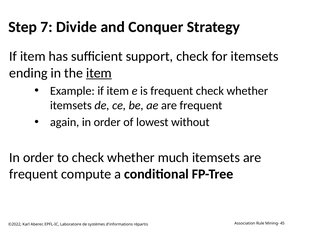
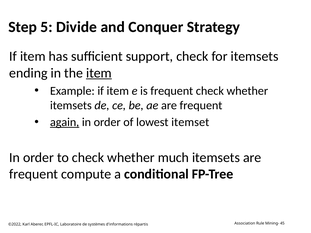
7: 7 -> 5
again underline: none -> present
without: without -> itemset
